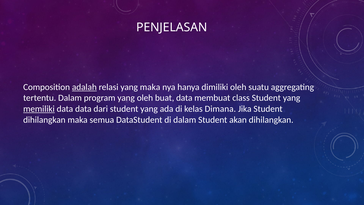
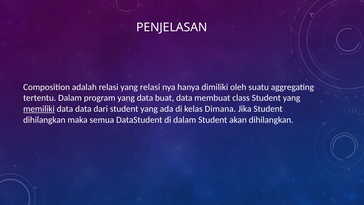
adalah underline: present -> none
yang maka: maka -> relasi
yang oleh: oleh -> data
